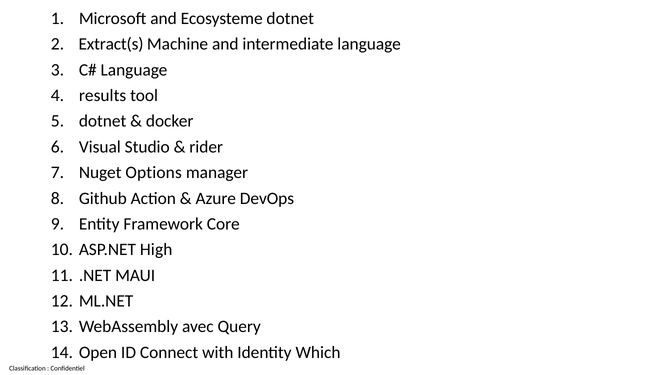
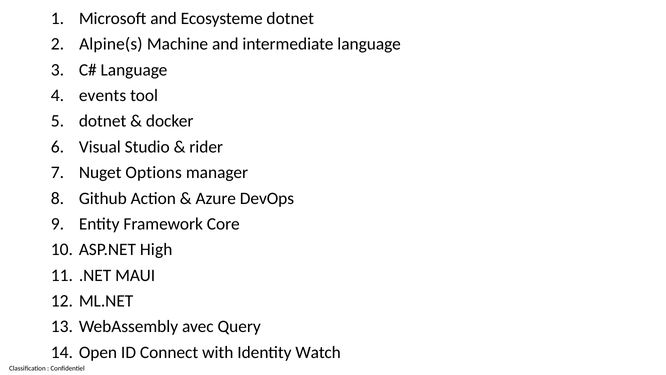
Extract(s: Extract(s -> Alpine(s
results: results -> events
Which: Which -> Watch
